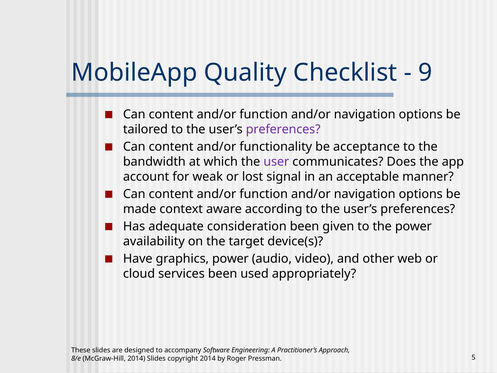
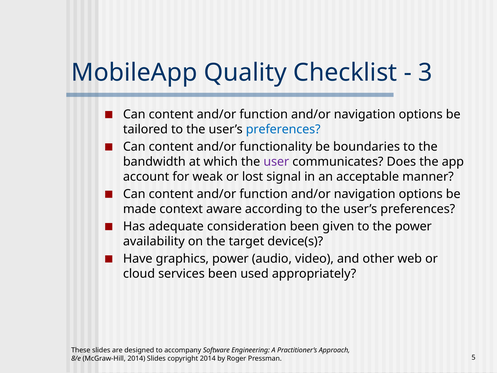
9: 9 -> 3
preferences at (283, 129) colour: purple -> blue
acceptance: acceptance -> boundaries
